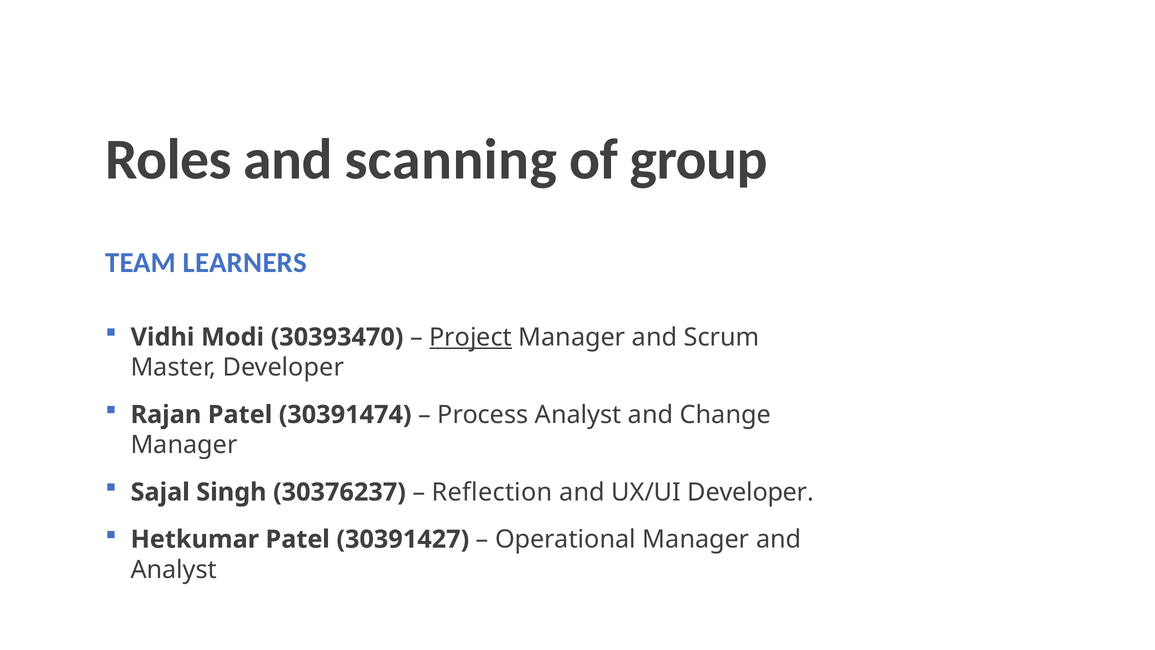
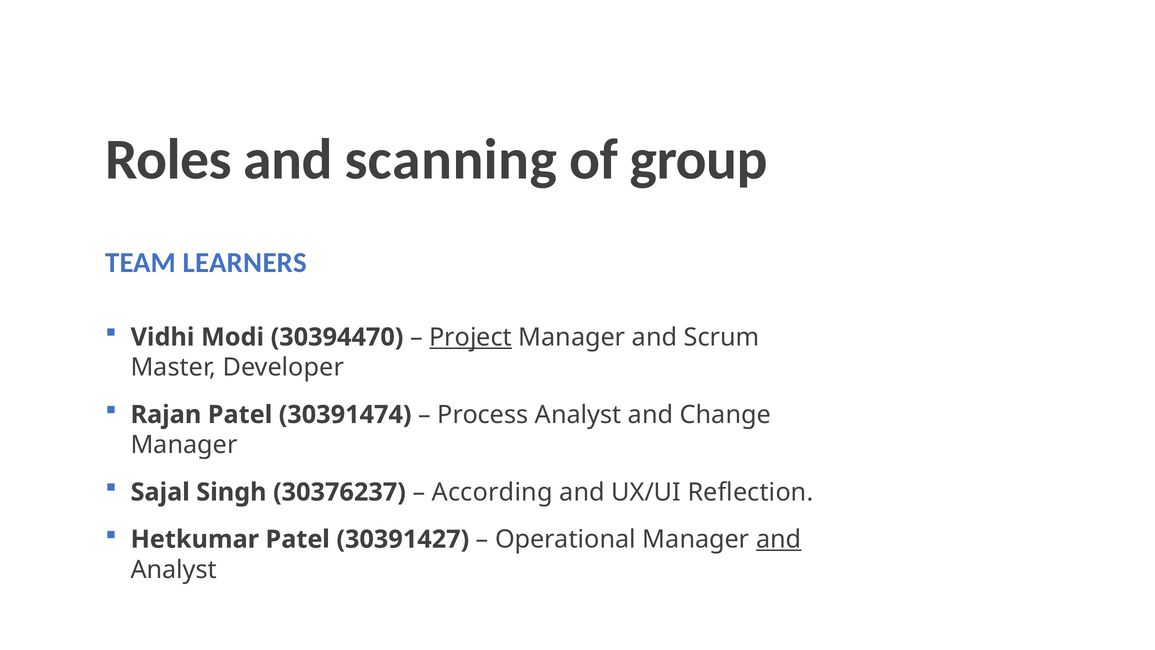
30393470: 30393470 -> 30394470
Reflection: Reflection -> According
UX/UI Developer: Developer -> Reflection
and at (779, 539) underline: none -> present
